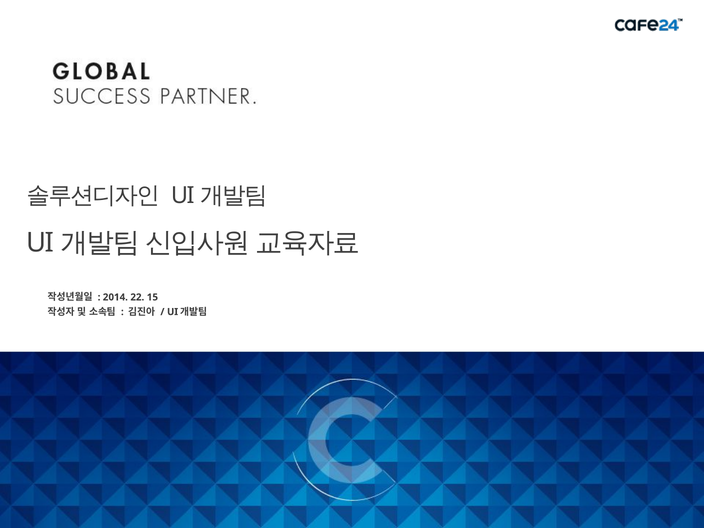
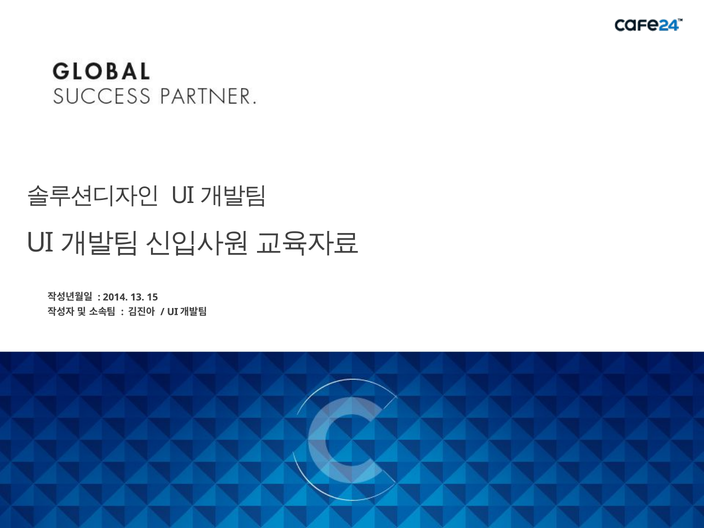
22: 22 -> 13
